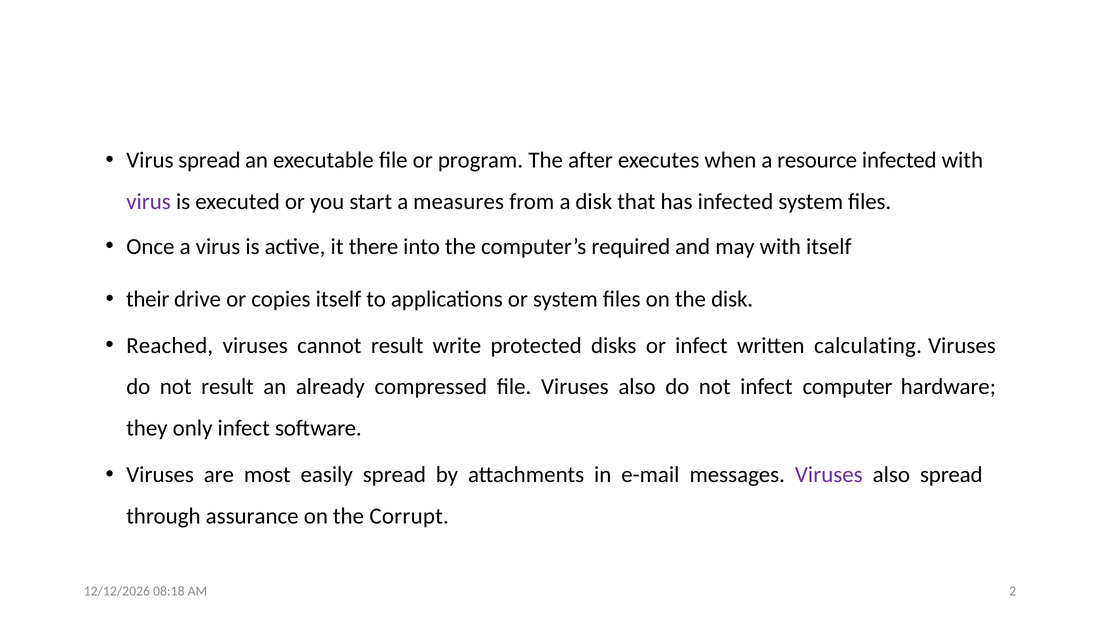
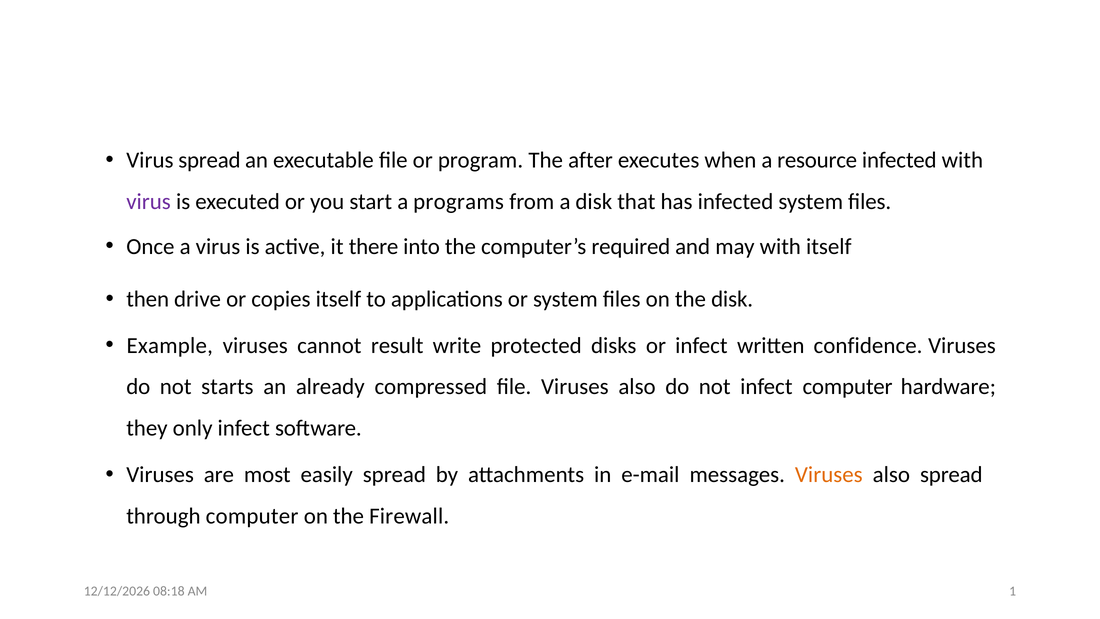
measures: measures -> programs
their: their -> then
Reached: Reached -> Example
calculating: calculating -> confidence
not result: result -> starts
Viruses at (829, 475) colour: purple -> orange
through assurance: assurance -> computer
Corrupt: Corrupt -> Firewall
2: 2 -> 1
